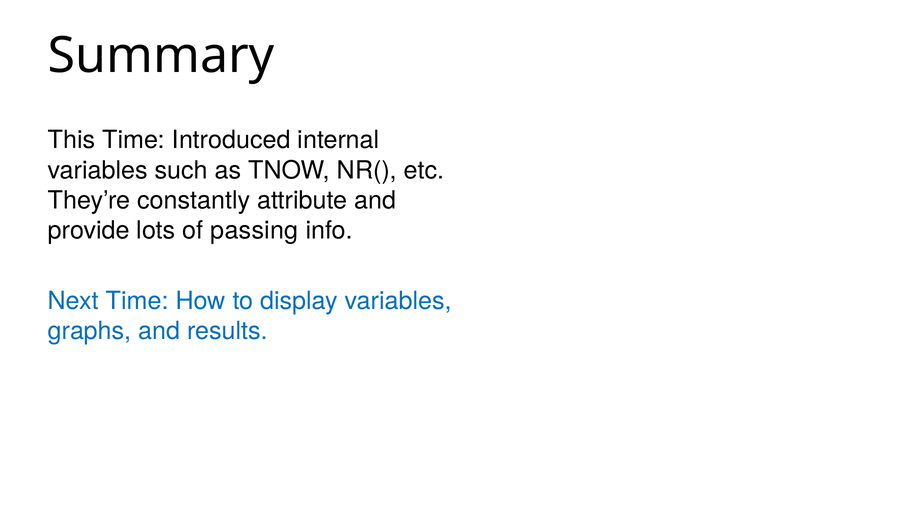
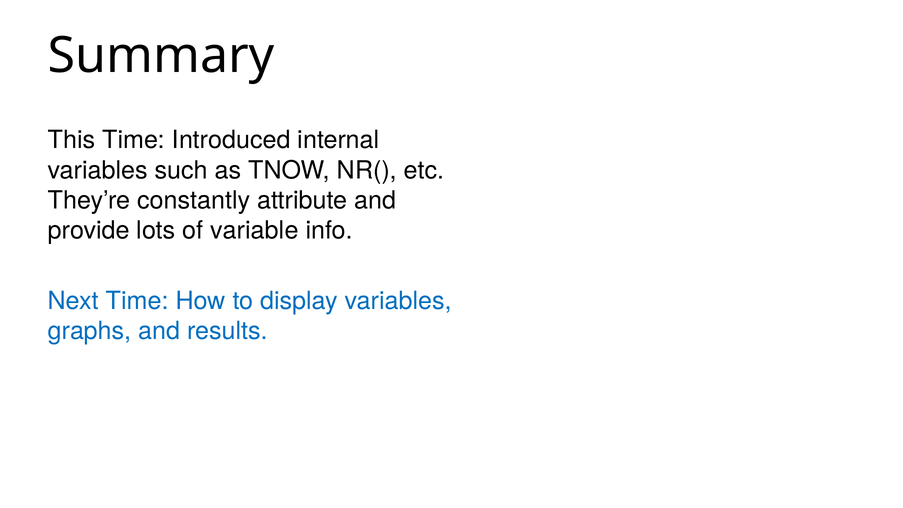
passing: passing -> variable
